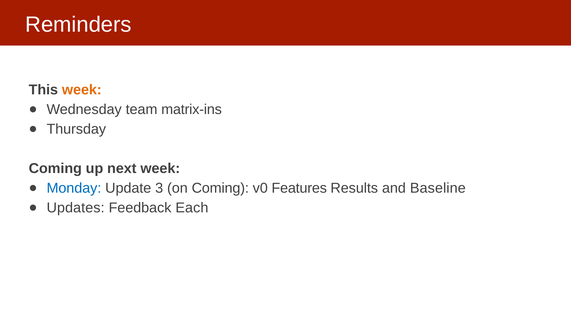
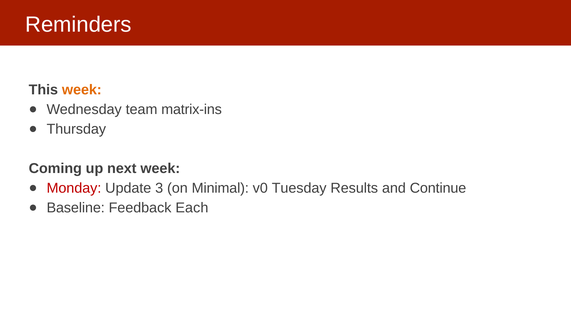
Monday colour: blue -> red
on Coming: Coming -> Minimal
Features: Features -> Tuesday
Baseline: Baseline -> Continue
Updates: Updates -> Baseline
